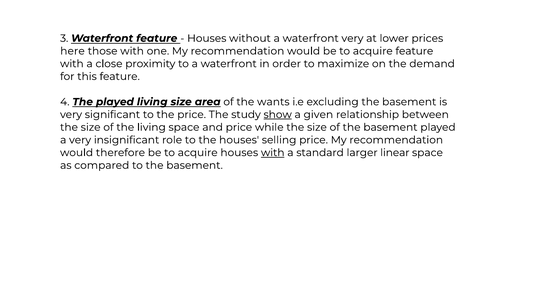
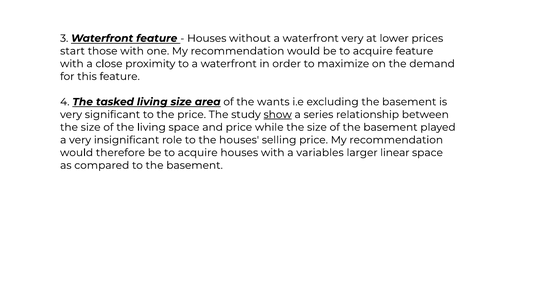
here: here -> start
The played: played -> tasked
given: given -> series
with at (273, 153) underline: present -> none
standard: standard -> variables
